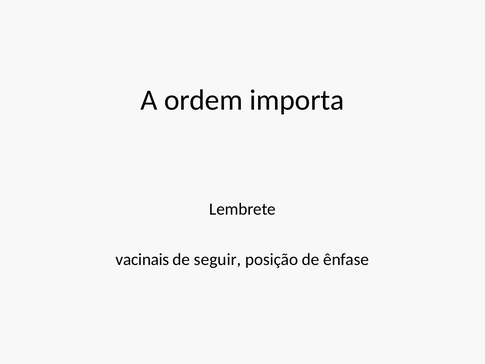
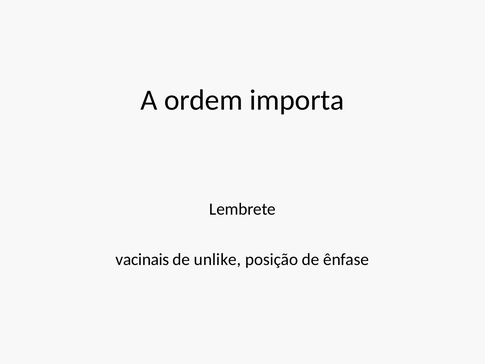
seguir: seguir -> unlike
